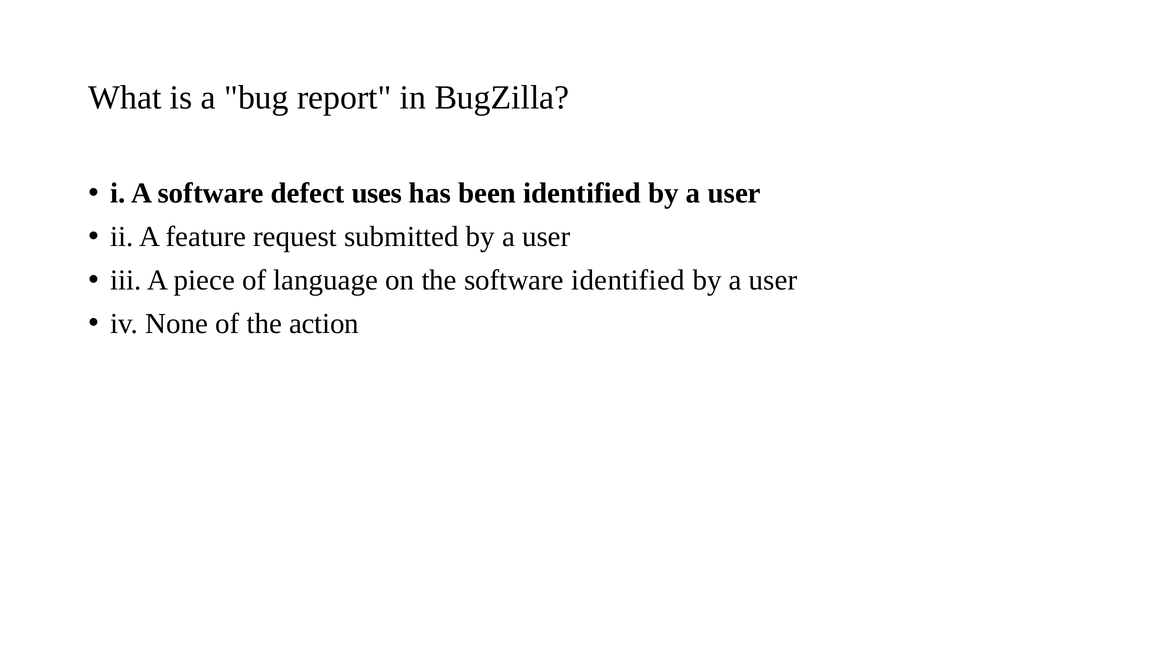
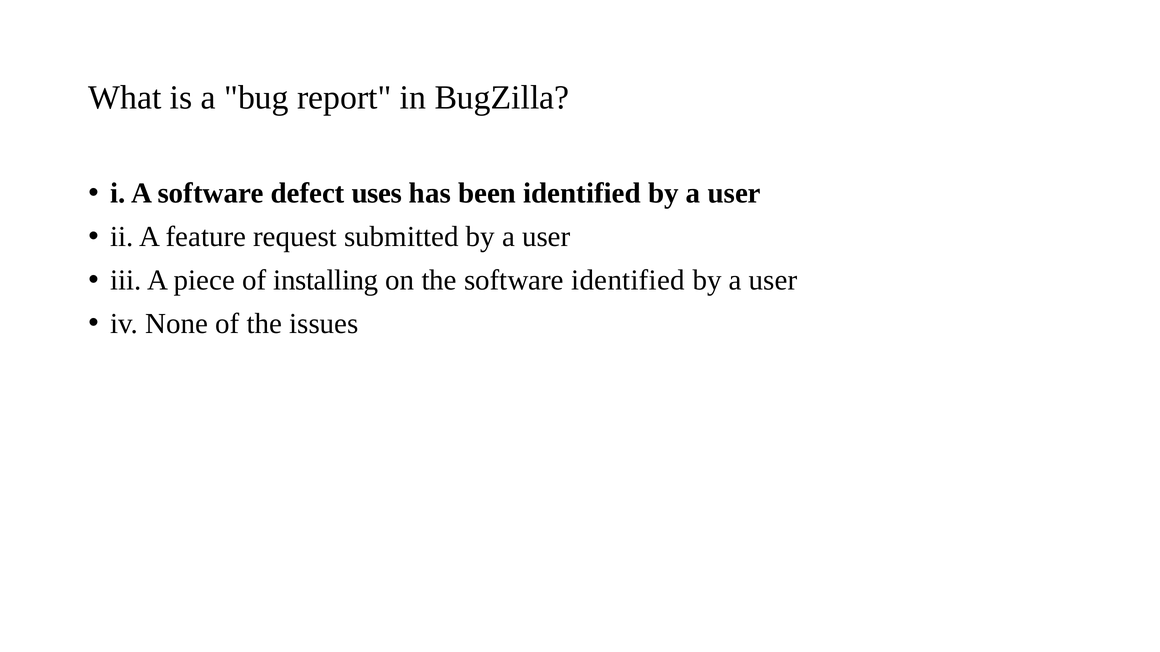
language: language -> installing
action: action -> issues
